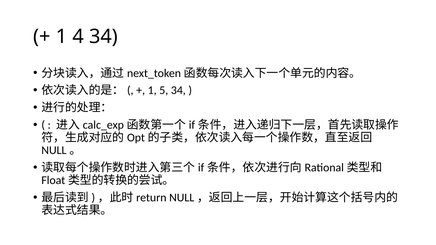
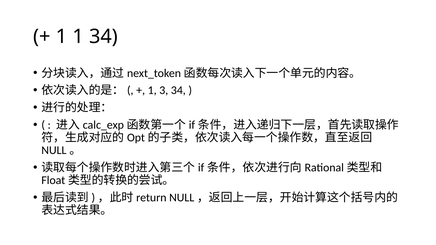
1 4: 4 -> 1
5: 5 -> 3
